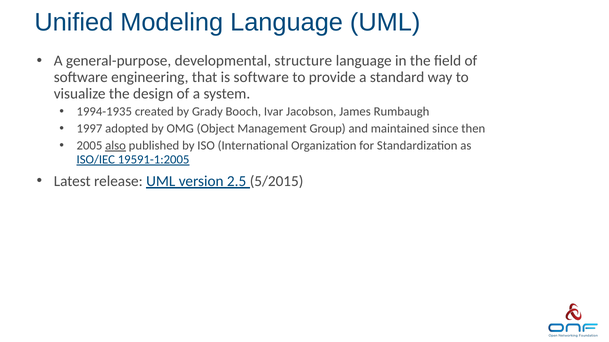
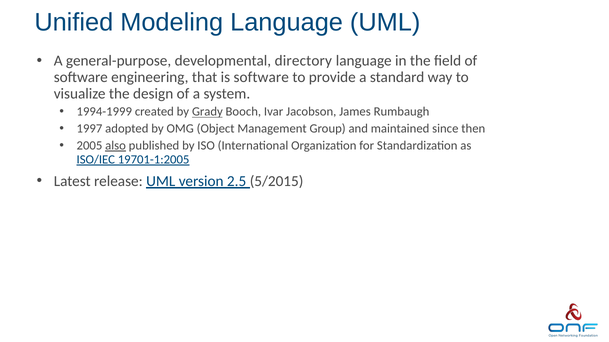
structure: structure -> directory
1994-1935: 1994-1935 -> 1994-1999
Grady underline: none -> present
19591-1:2005: 19591-1:2005 -> 19701-1:2005
